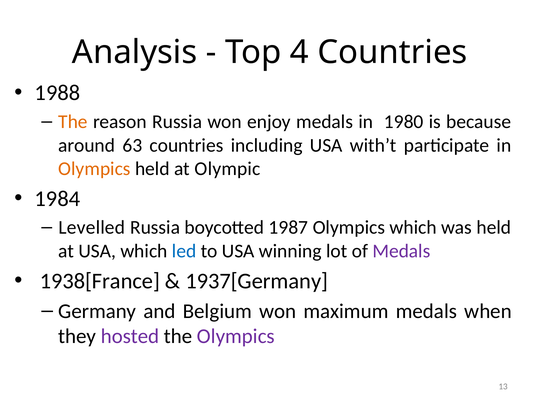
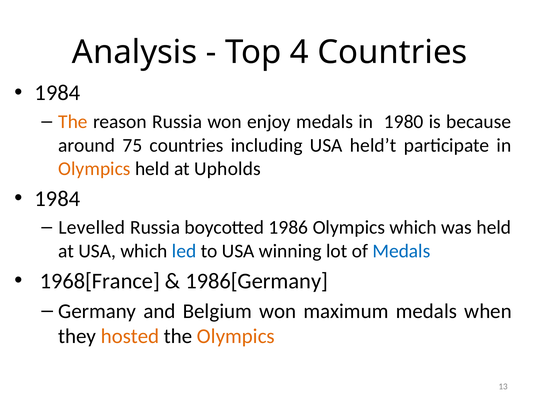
1988 at (57, 93): 1988 -> 1984
63: 63 -> 75
with’t: with’t -> held’t
Olympic: Olympic -> Upholds
1987: 1987 -> 1986
Medals at (401, 251) colour: purple -> blue
1938[France: 1938[France -> 1968[France
1937[Germany: 1937[Germany -> 1986[Germany
hosted colour: purple -> orange
Olympics at (236, 336) colour: purple -> orange
